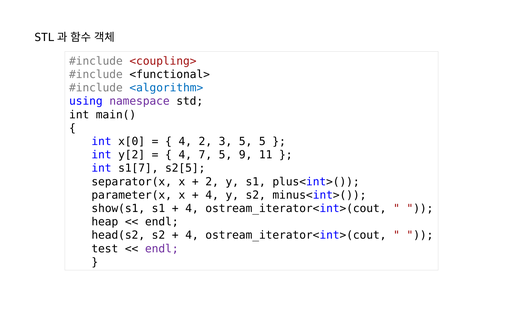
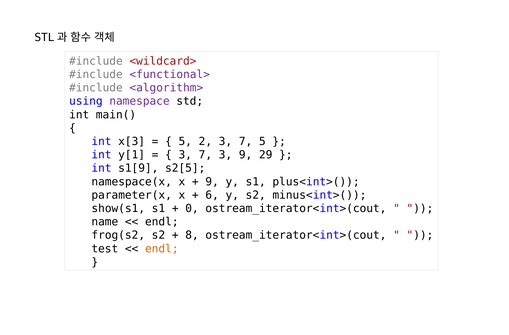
<coupling>: <coupling> -> <wildcard>
<functional> colour: black -> purple
<algorithm> colour: blue -> purple
x[0: x[0 -> x[3
4 at (185, 141): 4 -> 5
2 3 5: 5 -> 7
y[2: y[2 -> y[1
4 at (185, 155): 4 -> 3
7 5: 5 -> 3
11: 11 -> 29
s1[7: s1[7 -> s1[9
separator(x: separator(x -> namespace(x
2 at (212, 181): 2 -> 9
4 at (212, 195): 4 -> 6
4 at (192, 208): 4 -> 0
heap: heap -> name
head(s2: head(s2 -> frog(s2
4 at (192, 235): 4 -> 8
endl at (162, 248) colour: purple -> orange
